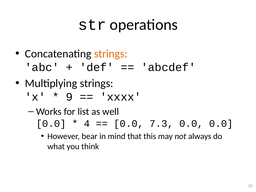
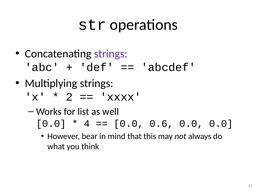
strings at (111, 54) colour: orange -> purple
9: 9 -> 2
7.3: 7.3 -> 0.6
